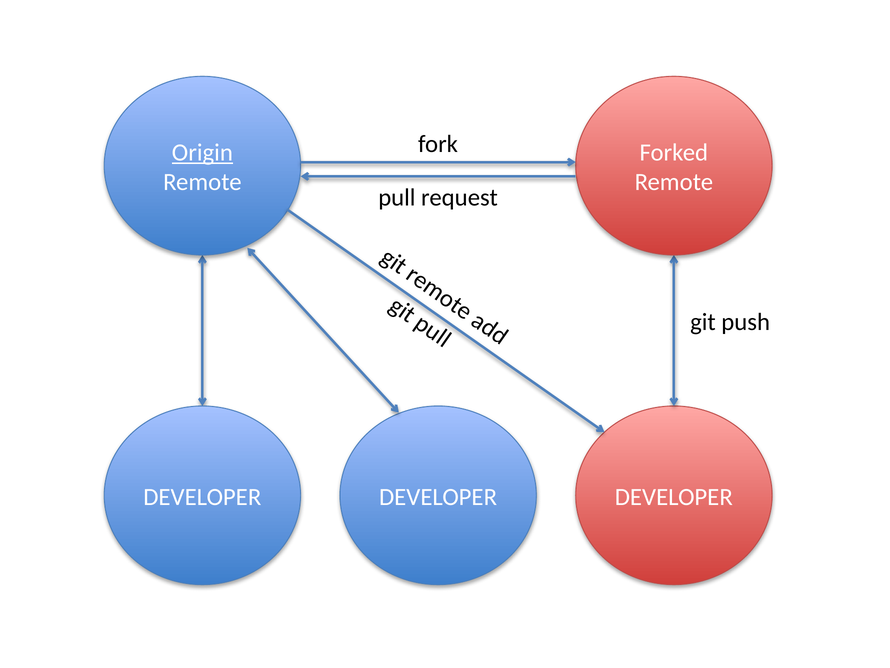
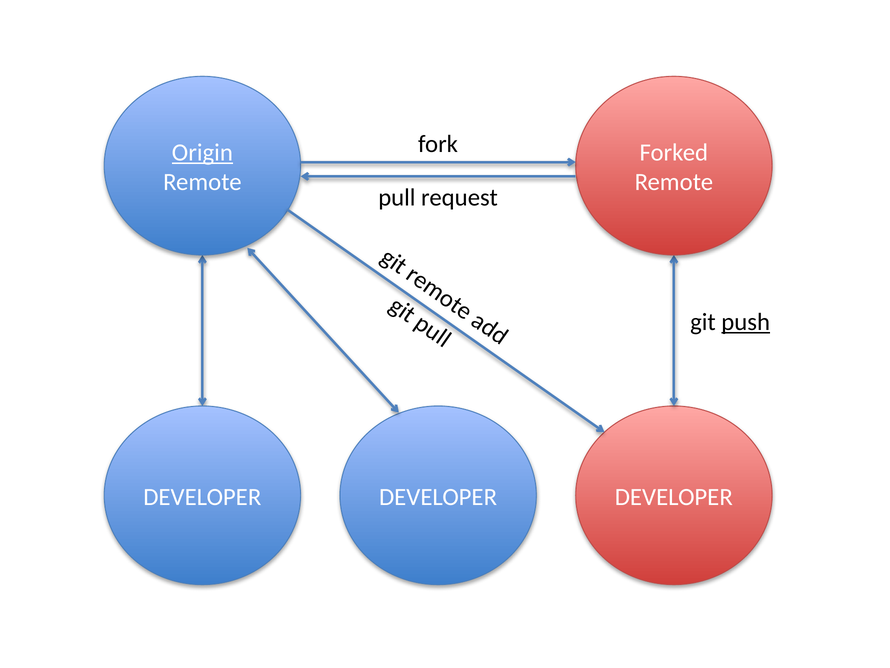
push underline: none -> present
